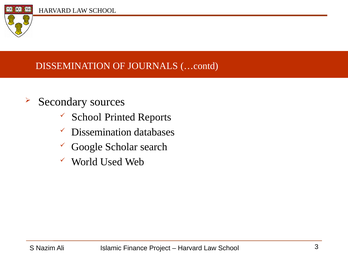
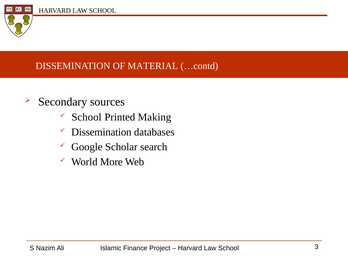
JOURNALS: JOURNALS -> MATERIAL
Reports: Reports -> Making
Used: Used -> More
